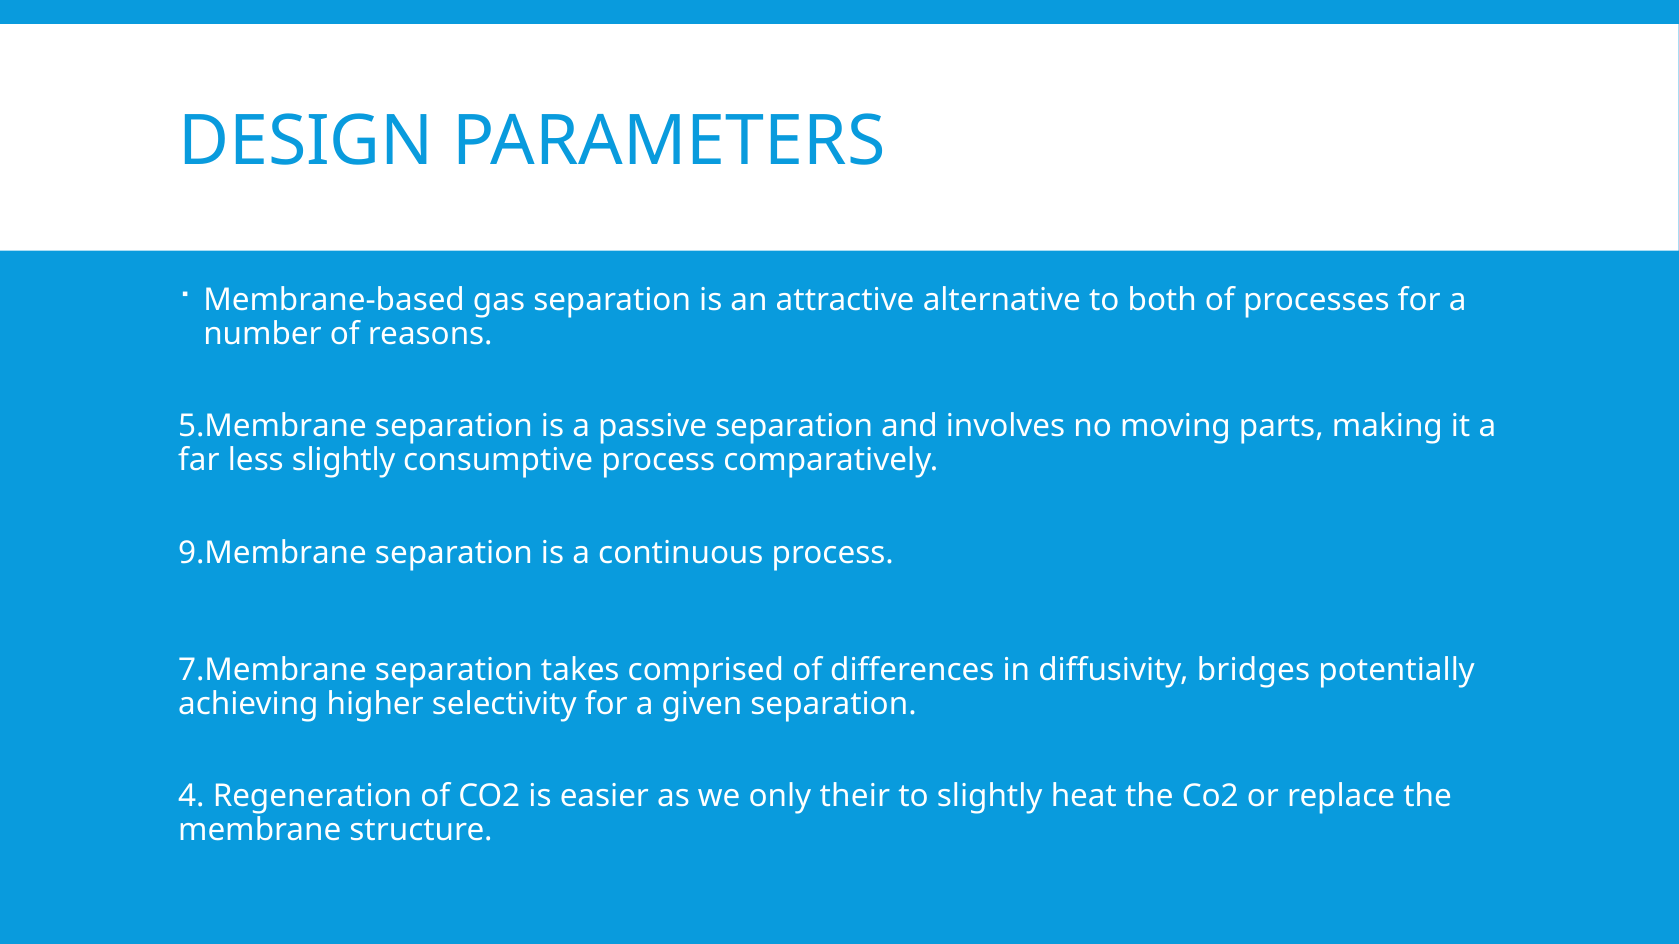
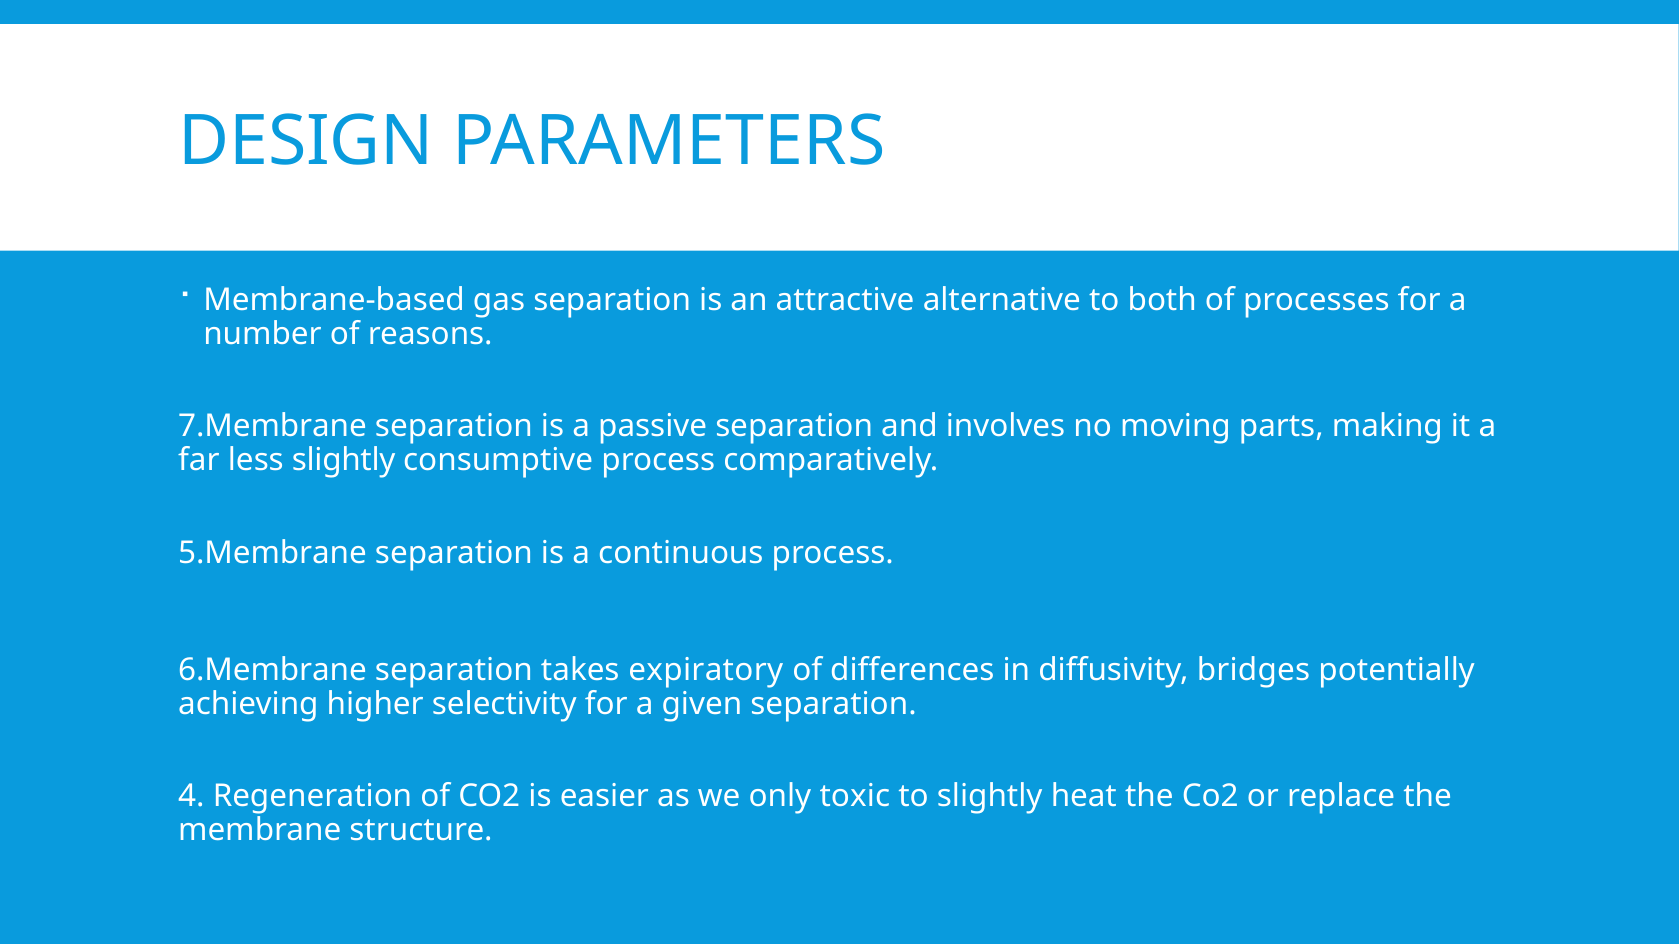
5.Membrane: 5.Membrane -> 7.Membrane
9.Membrane: 9.Membrane -> 5.Membrane
7.Membrane: 7.Membrane -> 6.Membrane
comprised: comprised -> expiratory
their: their -> toxic
